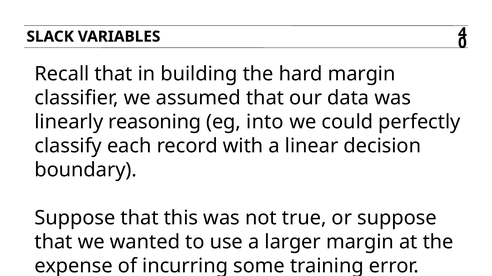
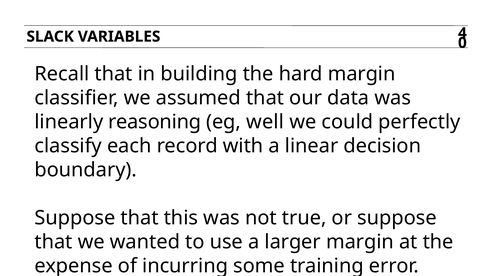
into: into -> well
